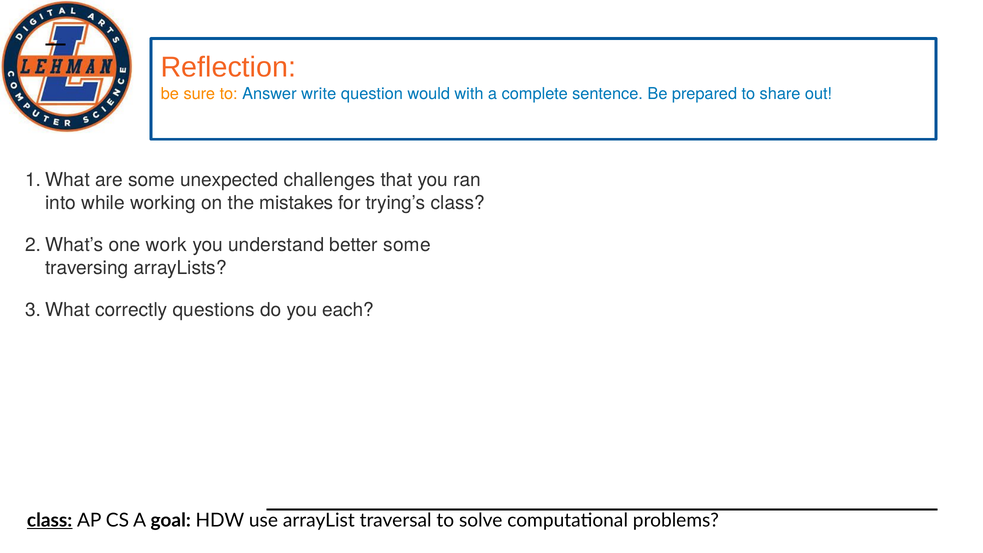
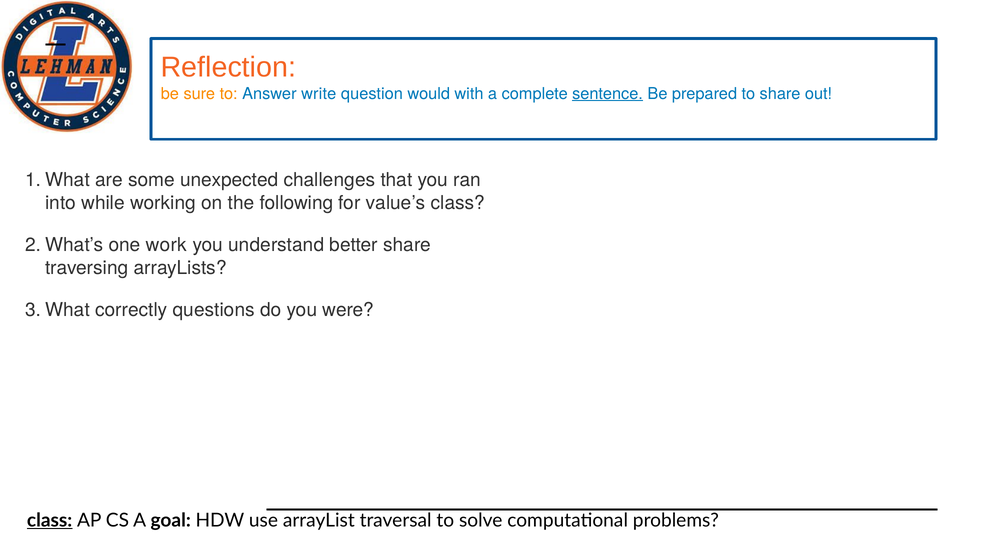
sentence underline: none -> present
mistakes: mistakes -> following
trying’s: trying’s -> value’s
better some: some -> share
each: each -> were
